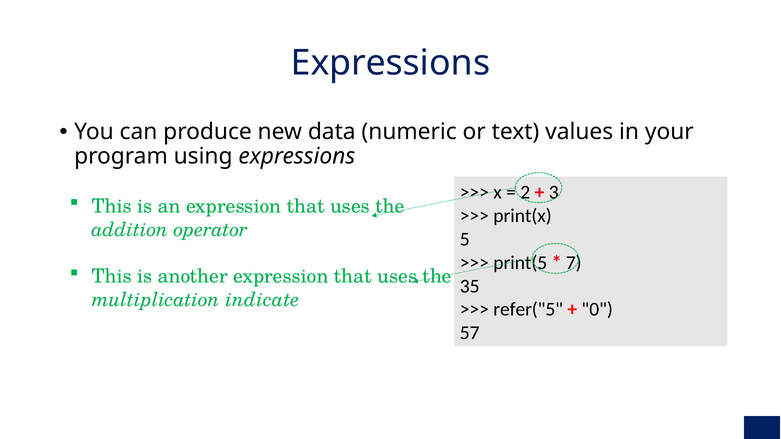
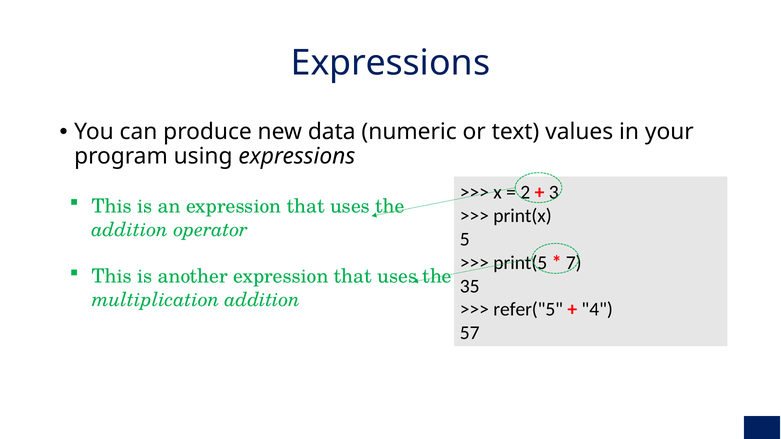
multiplication indicate: indicate -> addition
0: 0 -> 4
